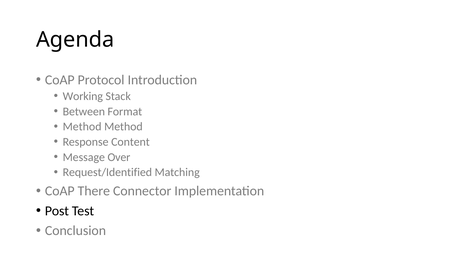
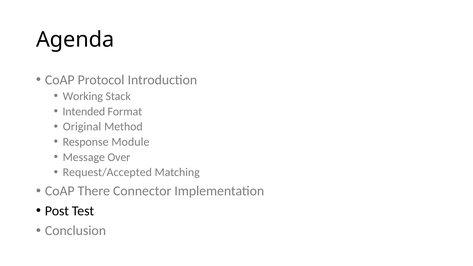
Between: Between -> Intended
Method at (82, 127): Method -> Original
Content: Content -> Module
Request/Identified: Request/Identified -> Request/Accepted
